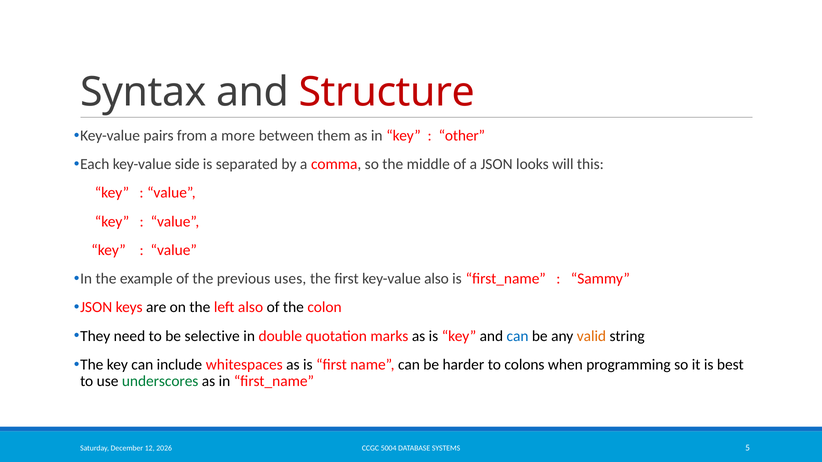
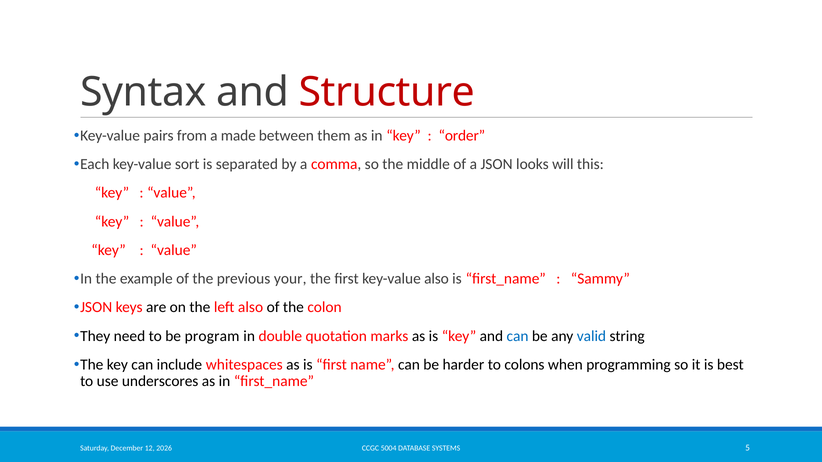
more: more -> made
other: other -> order
side: side -> sort
uses: uses -> your
selective: selective -> program
valid colour: orange -> blue
underscores colour: green -> black
